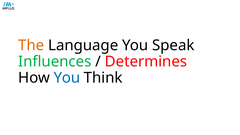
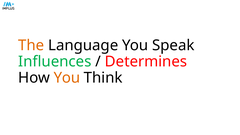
You at (67, 78) colour: blue -> orange
